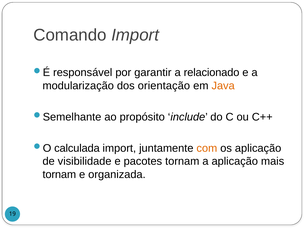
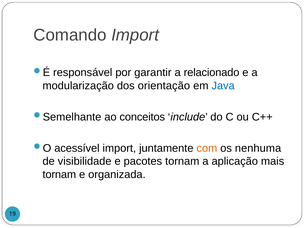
Java colour: orange -> blue
propósito: propósito -> conceitos
calculada: calculada -> acessível
os aplicação: aplicação -> nenhuma
